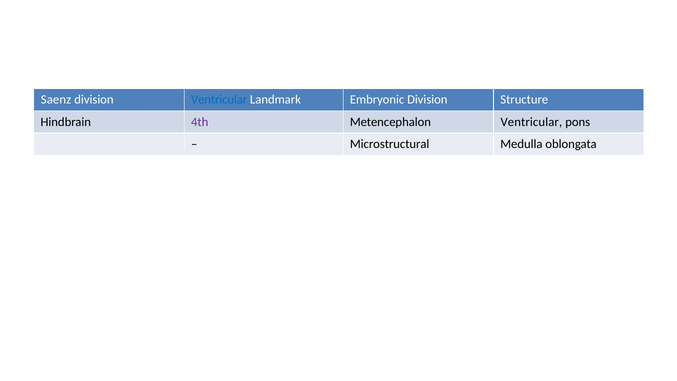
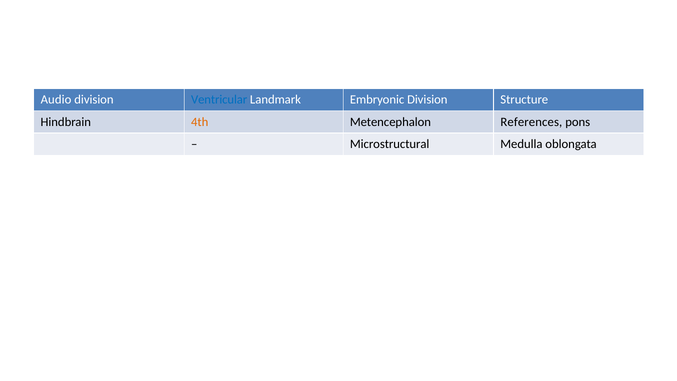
Saenz: Saenz -> Audio
4th colour: purple -> orange
Metencephalon Ventricular: Ventricular -> References
